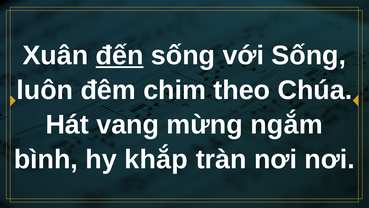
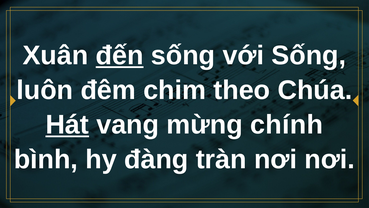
Hát underline: none -> present
ngắm: ngắm -> chính
khắp: khắp -> đàng
